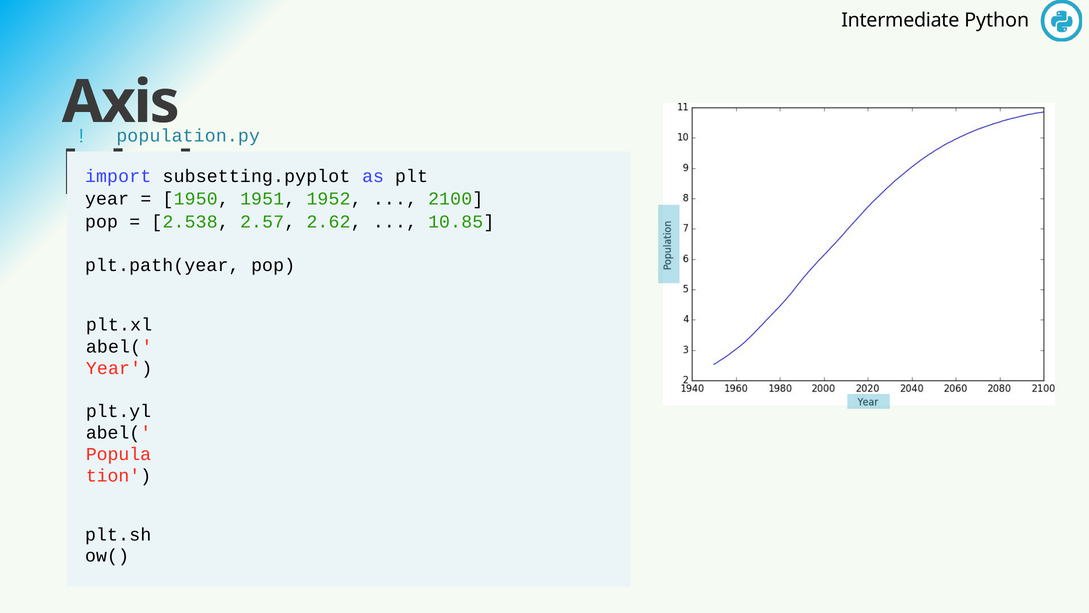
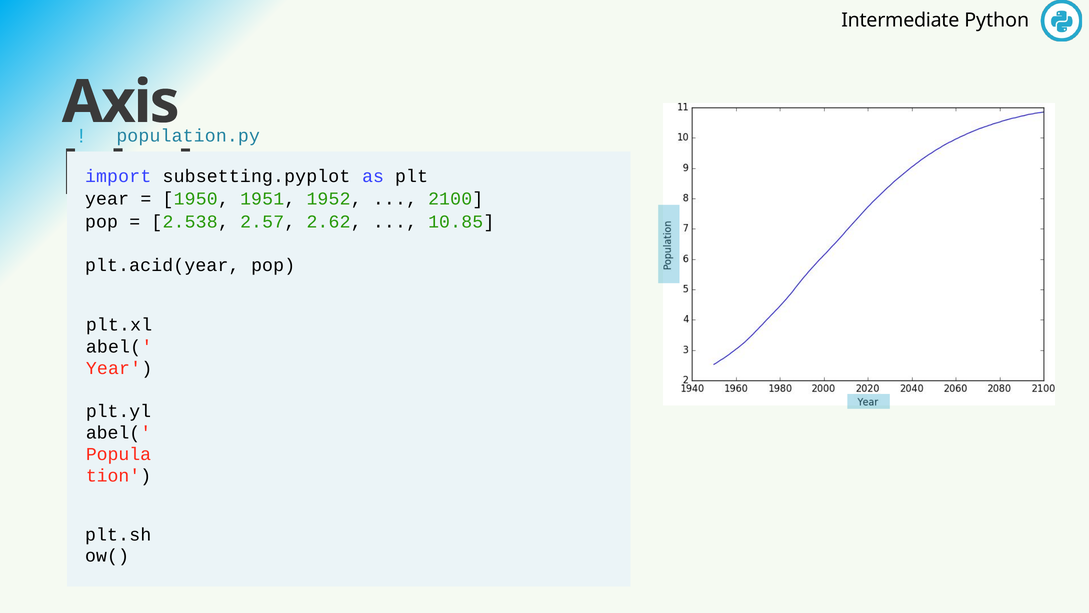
plt.path(year: plt.path(year -> plt.acid(year
